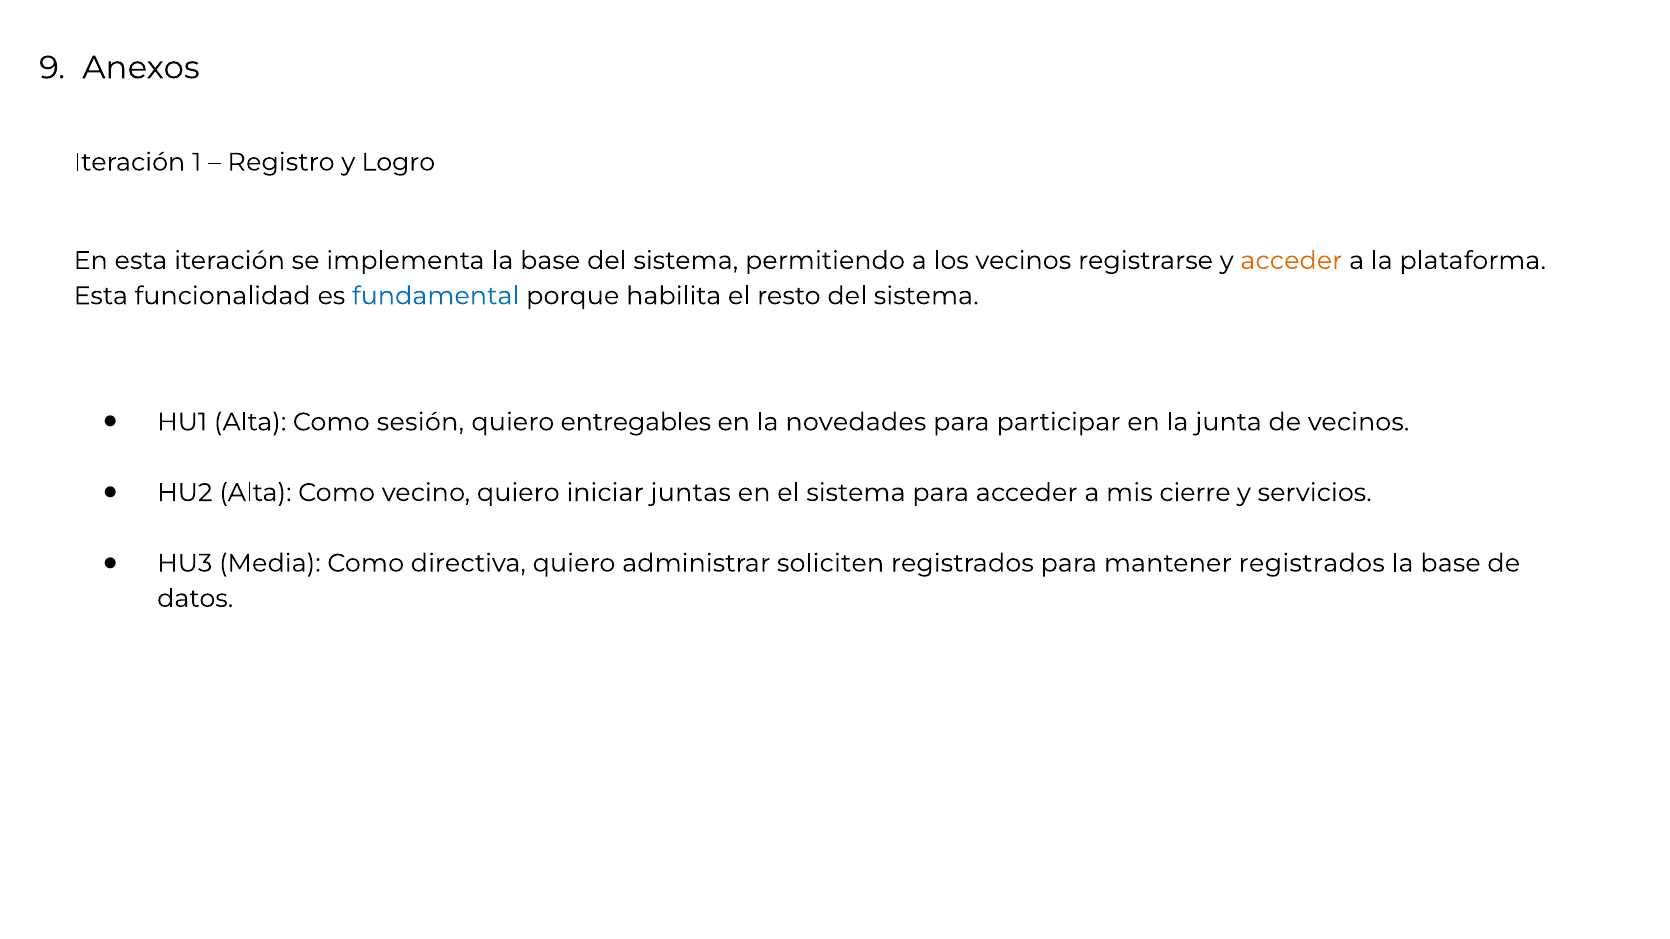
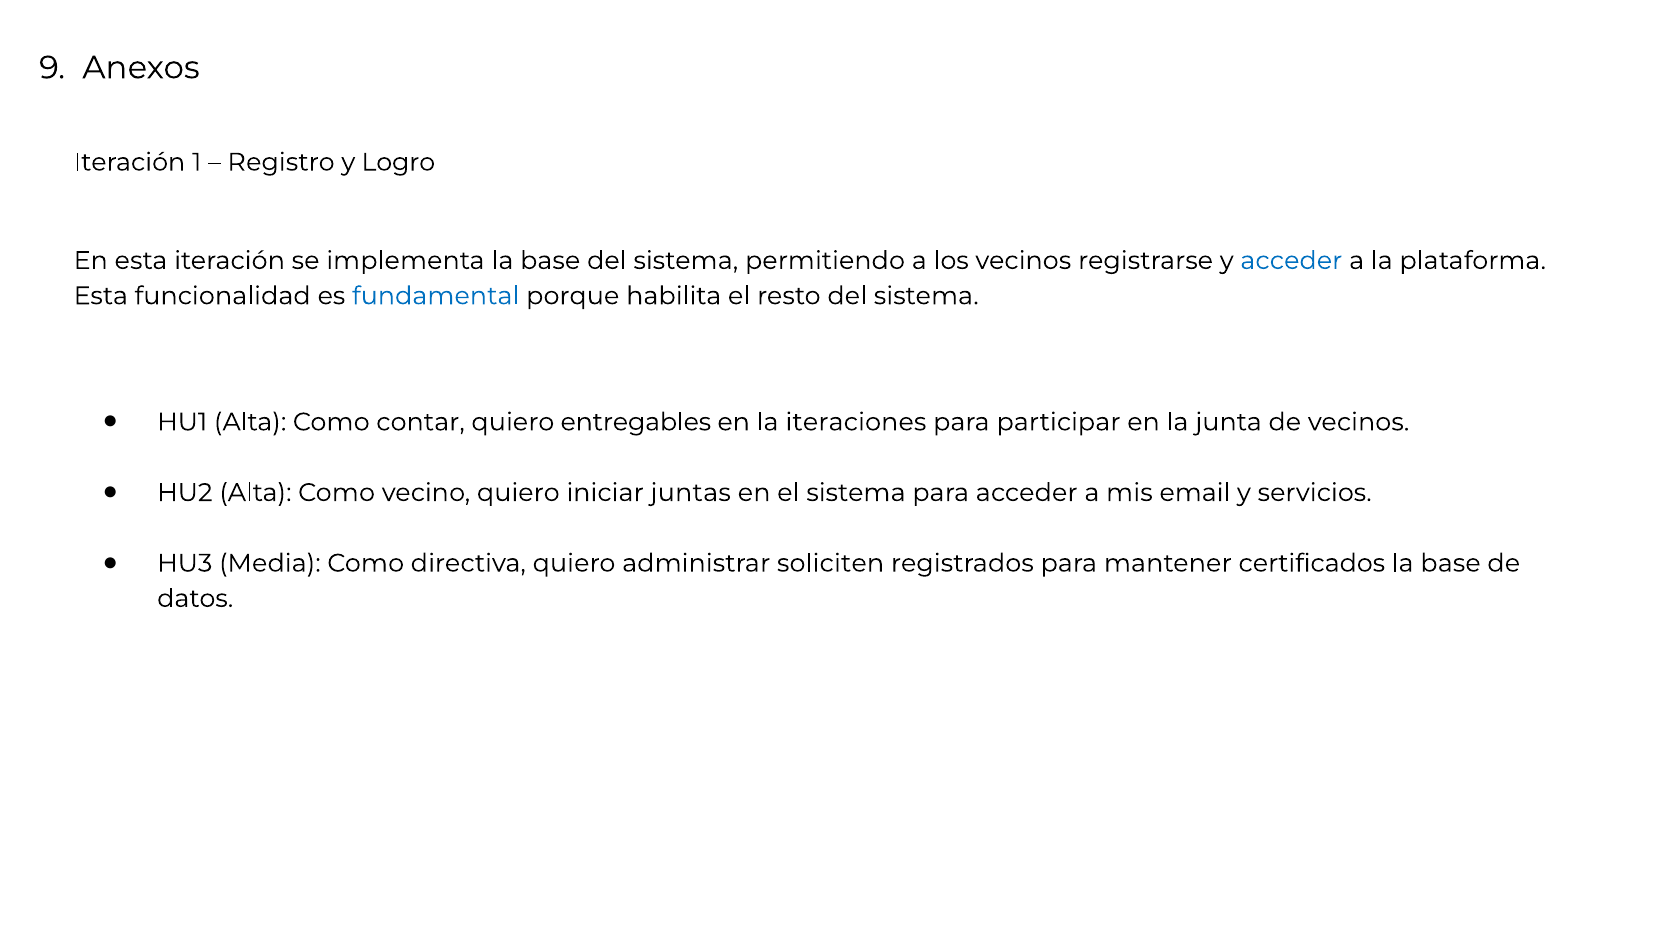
acceder at (1291, 261) colour: orange -> blue
sesión: sesión -> contar
novedades: novedades -> iteraciones
cierre: cierre -> email
mantener registrados: registrados -> certificados
